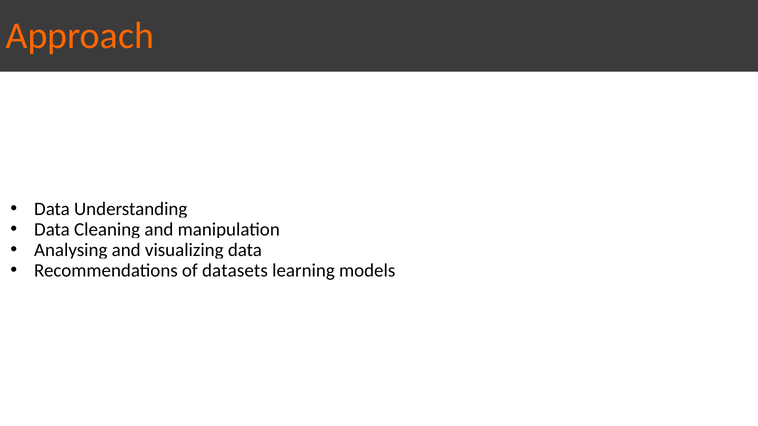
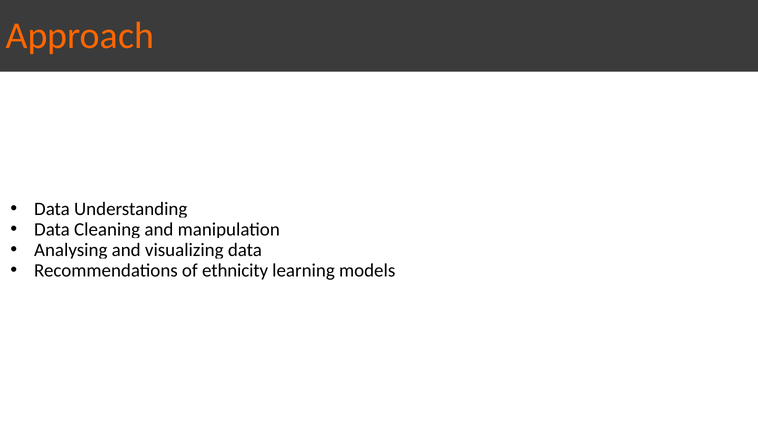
datasets: datasets -> ethnicity
